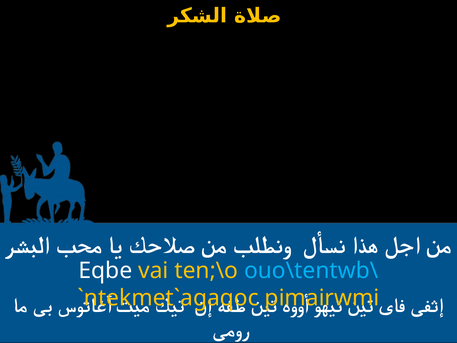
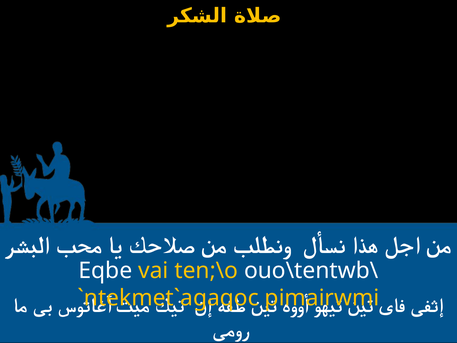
ouo\tentwb\ colour: light blue -> white
